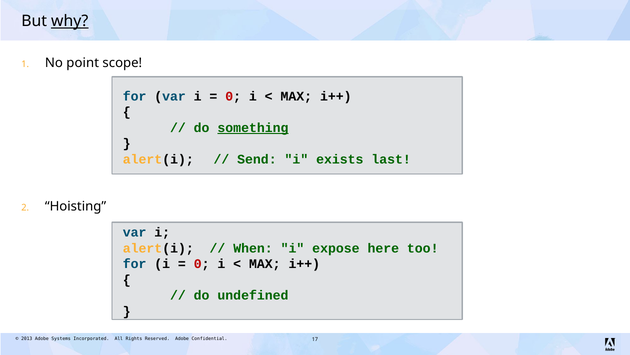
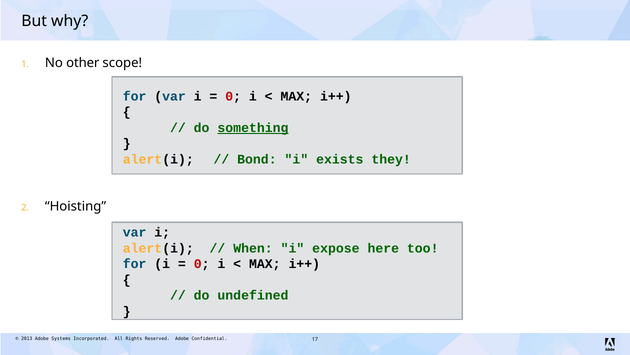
why underline: present -> none
point: point -> other
Send: Send -> Bond
last: last -> they
